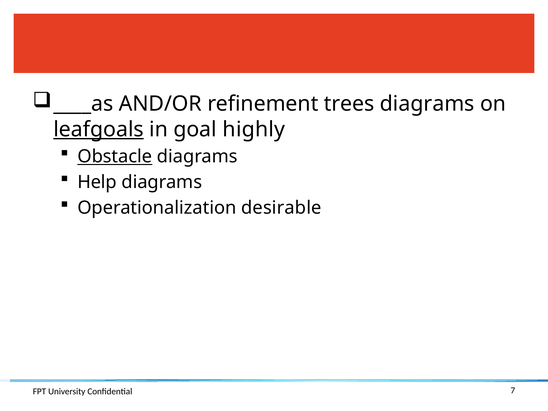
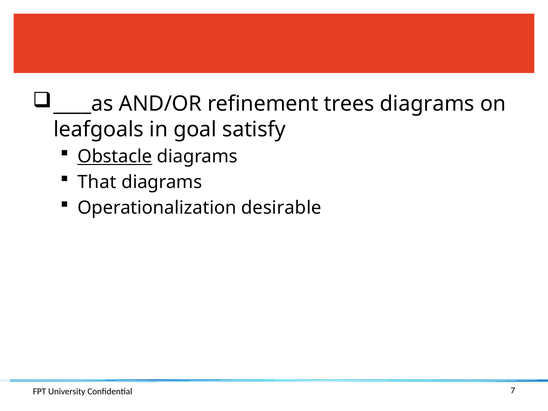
leafgoals underline: present -> none
highly: highly -> satisfy
Help: Help -> That
